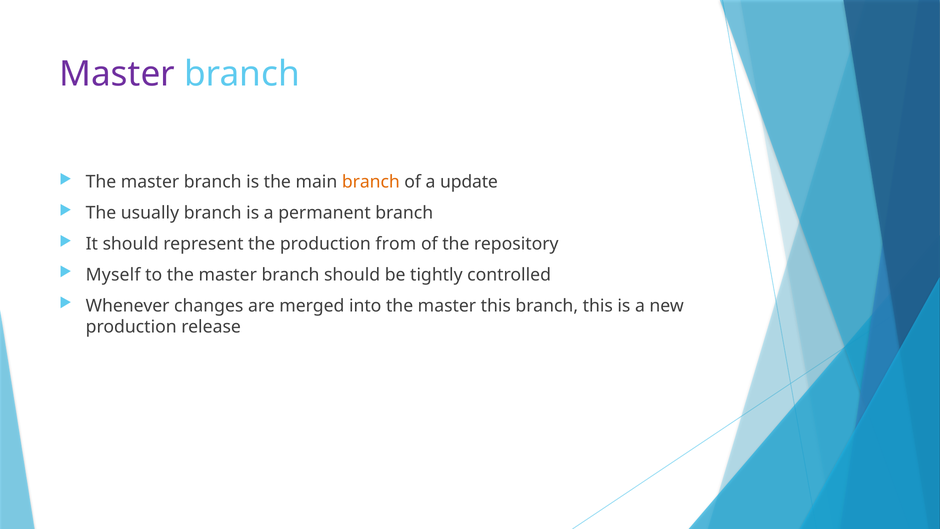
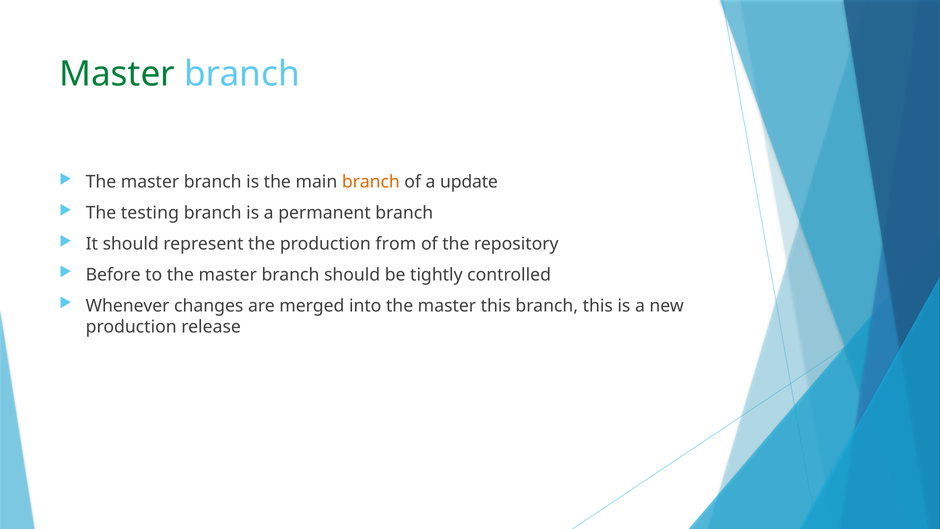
Master at (117, 74) colour: purple -> green
usually: usually -> testing
Myself: Myself -> Before
